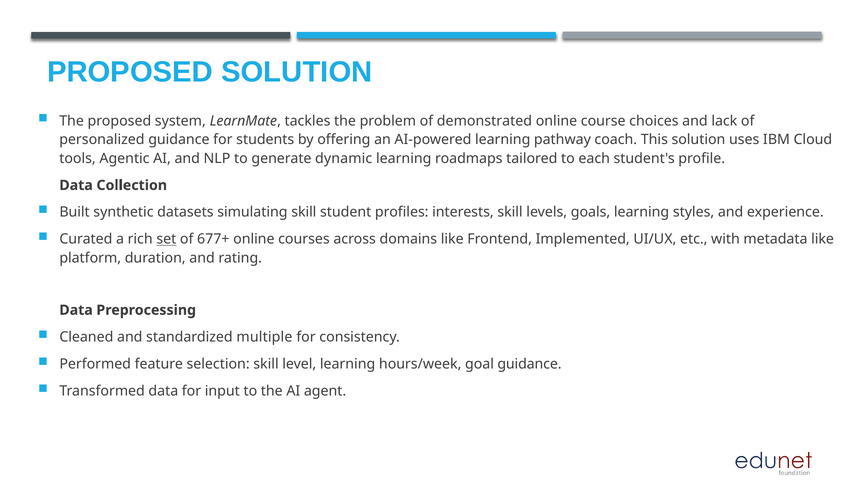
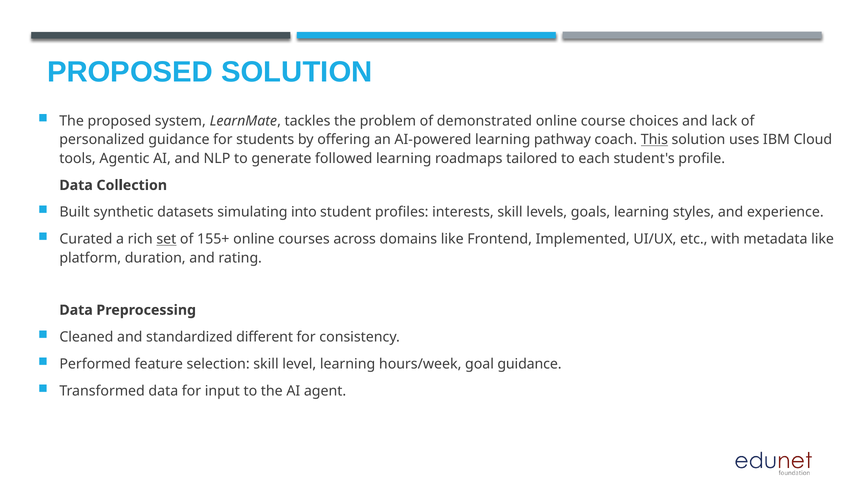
This underline: none -> present
dynamic: dynamic -> followed
simulating skill: skill -> into
677+: 677+ -> 155+
multiple: multiple -> different
